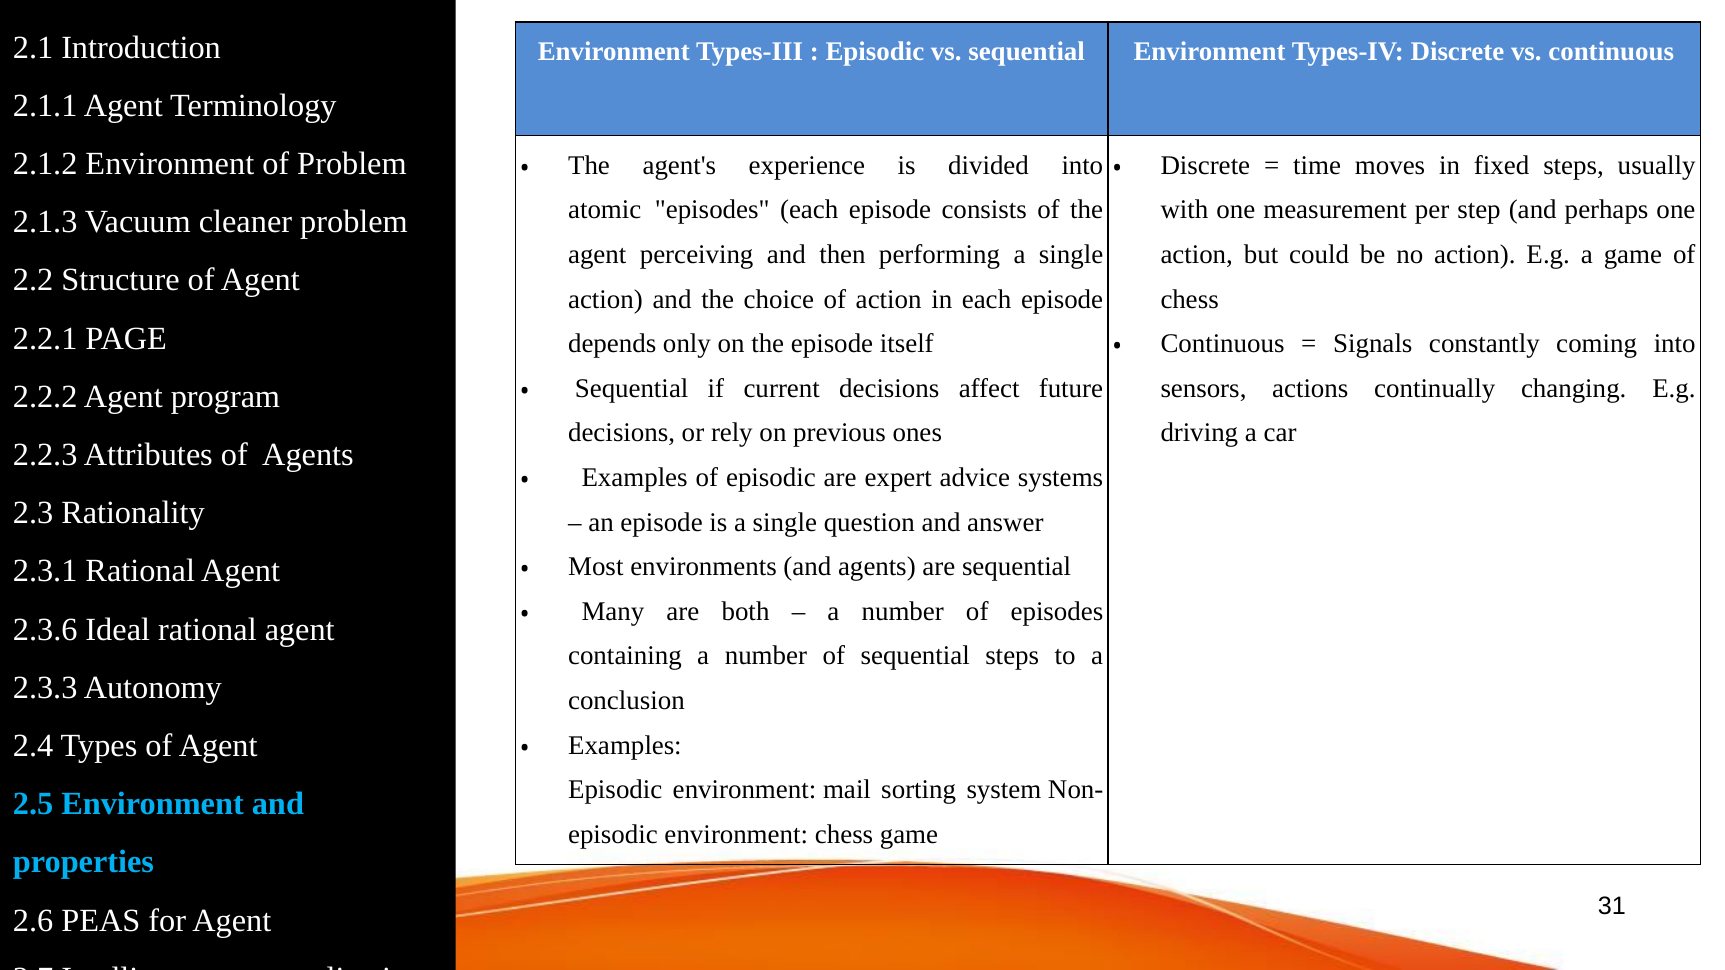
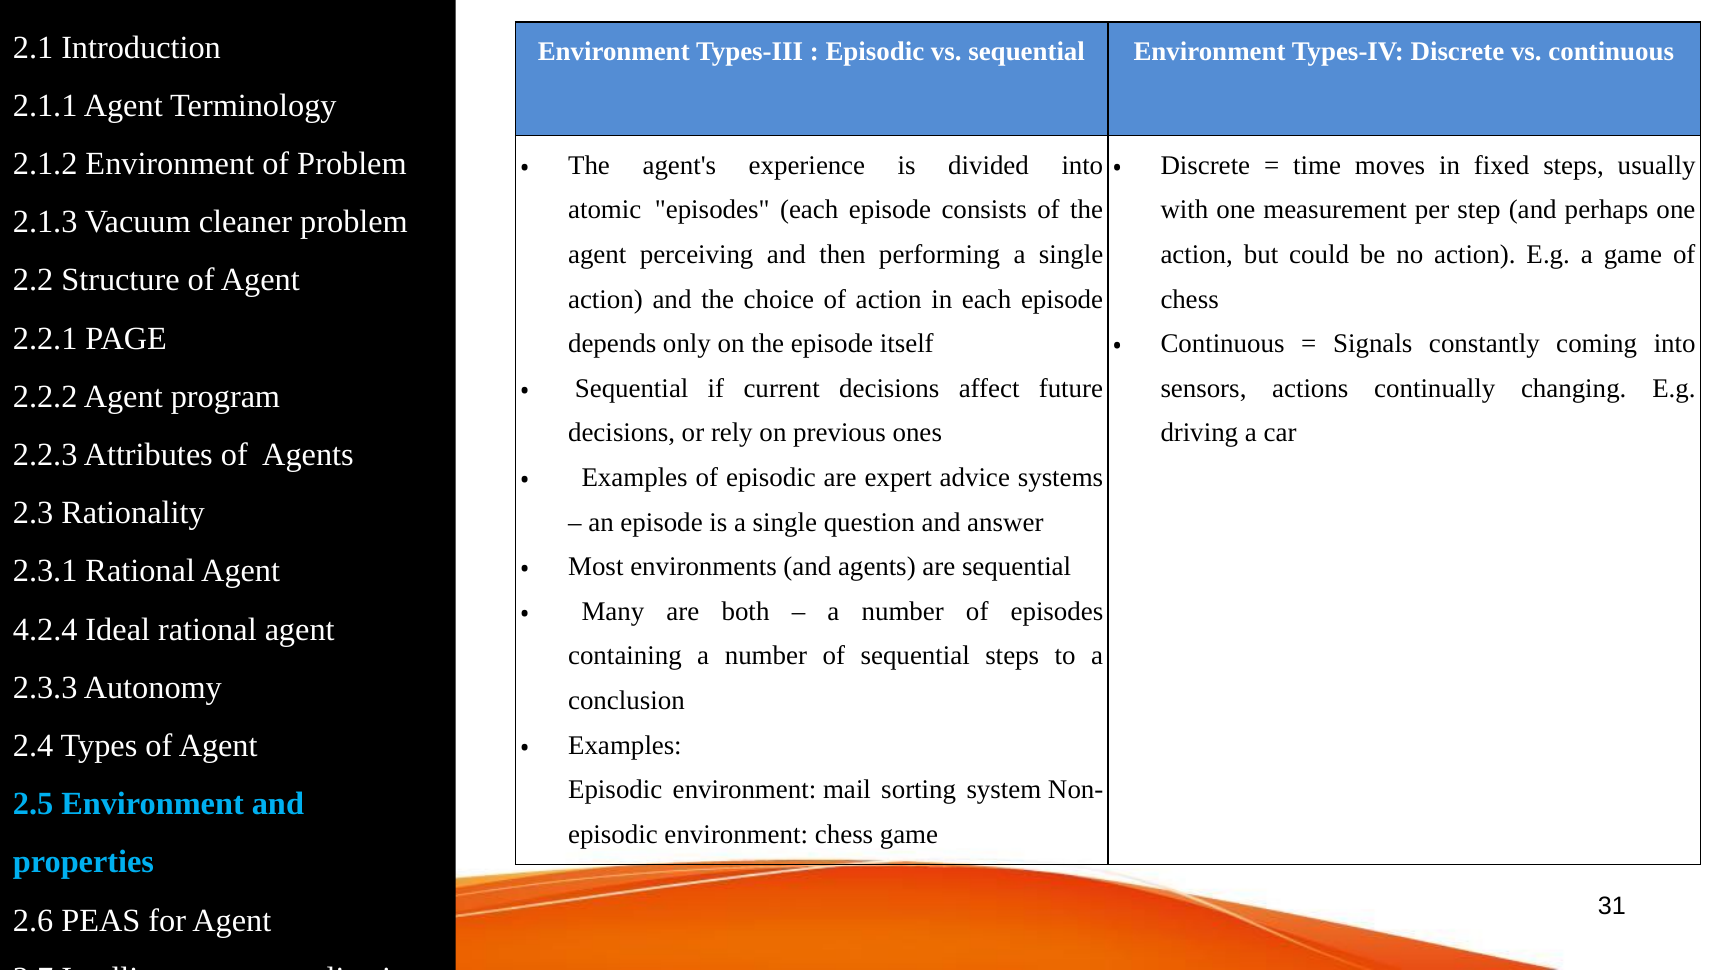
2.3.6: 2.3.6 -> 4.2.4
